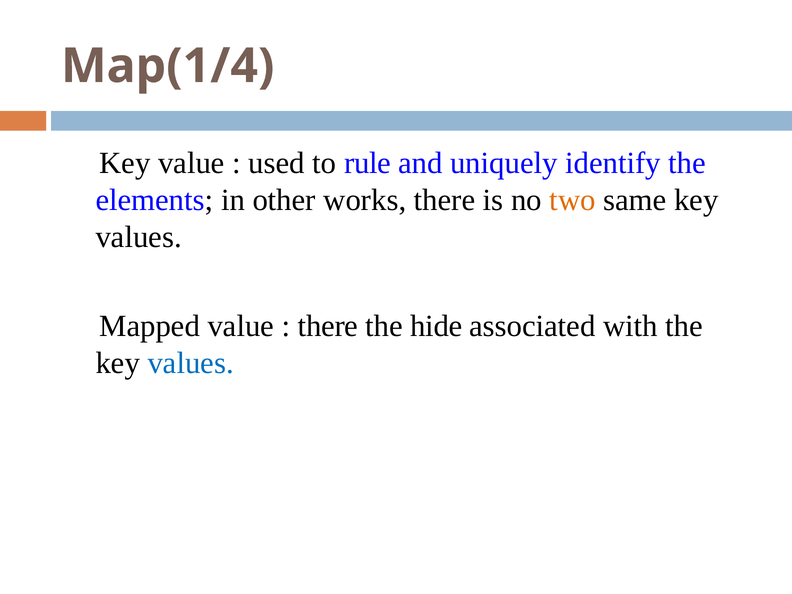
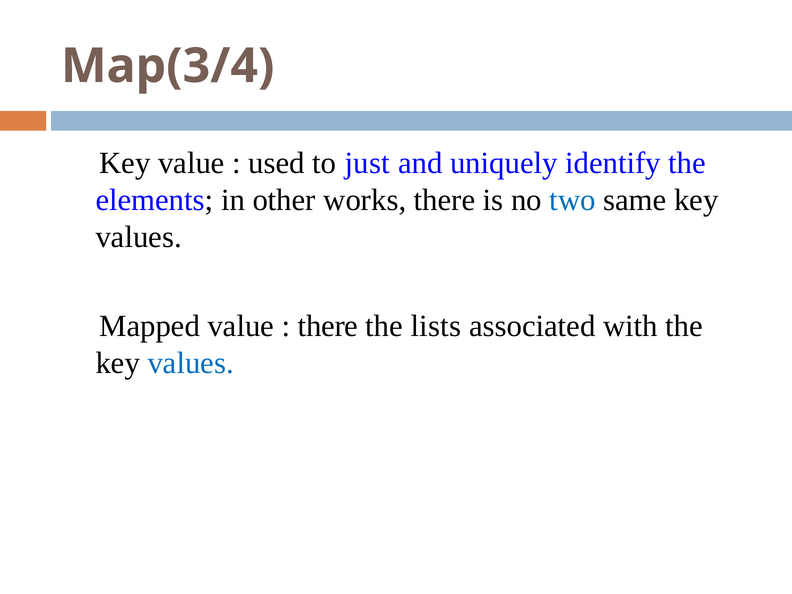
Map(1/4: Map(1/4 -> Map(3/4
rule: rule -> just
two colour: orange -> blue
hide: hide -> lists
